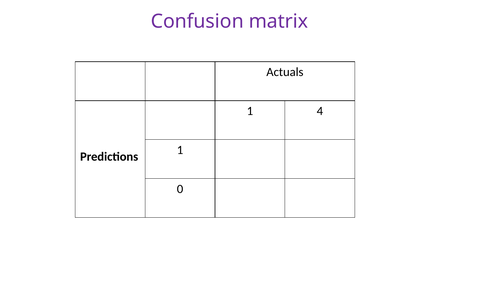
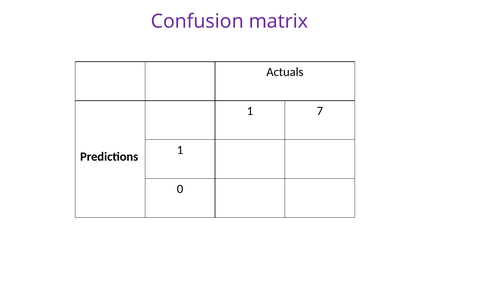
4: 4 -> 7
